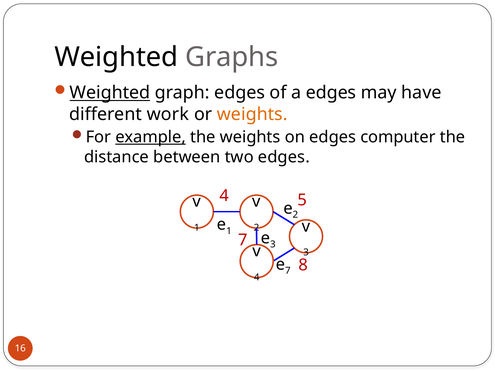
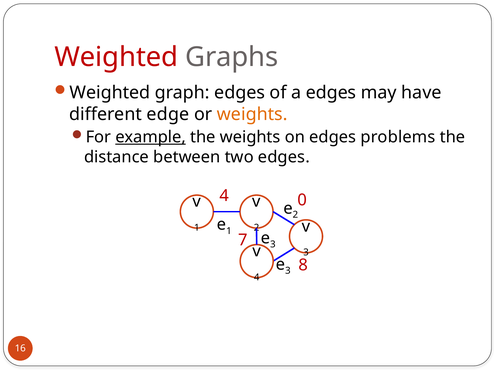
Weighted at (116, 57) colour: black -> red
Weighted at (110, 93) underline: present -> none
work: work -> edge
computer: computer -> problems
5: 5 -> 0
7 at (288, 271): 7 -> 3
